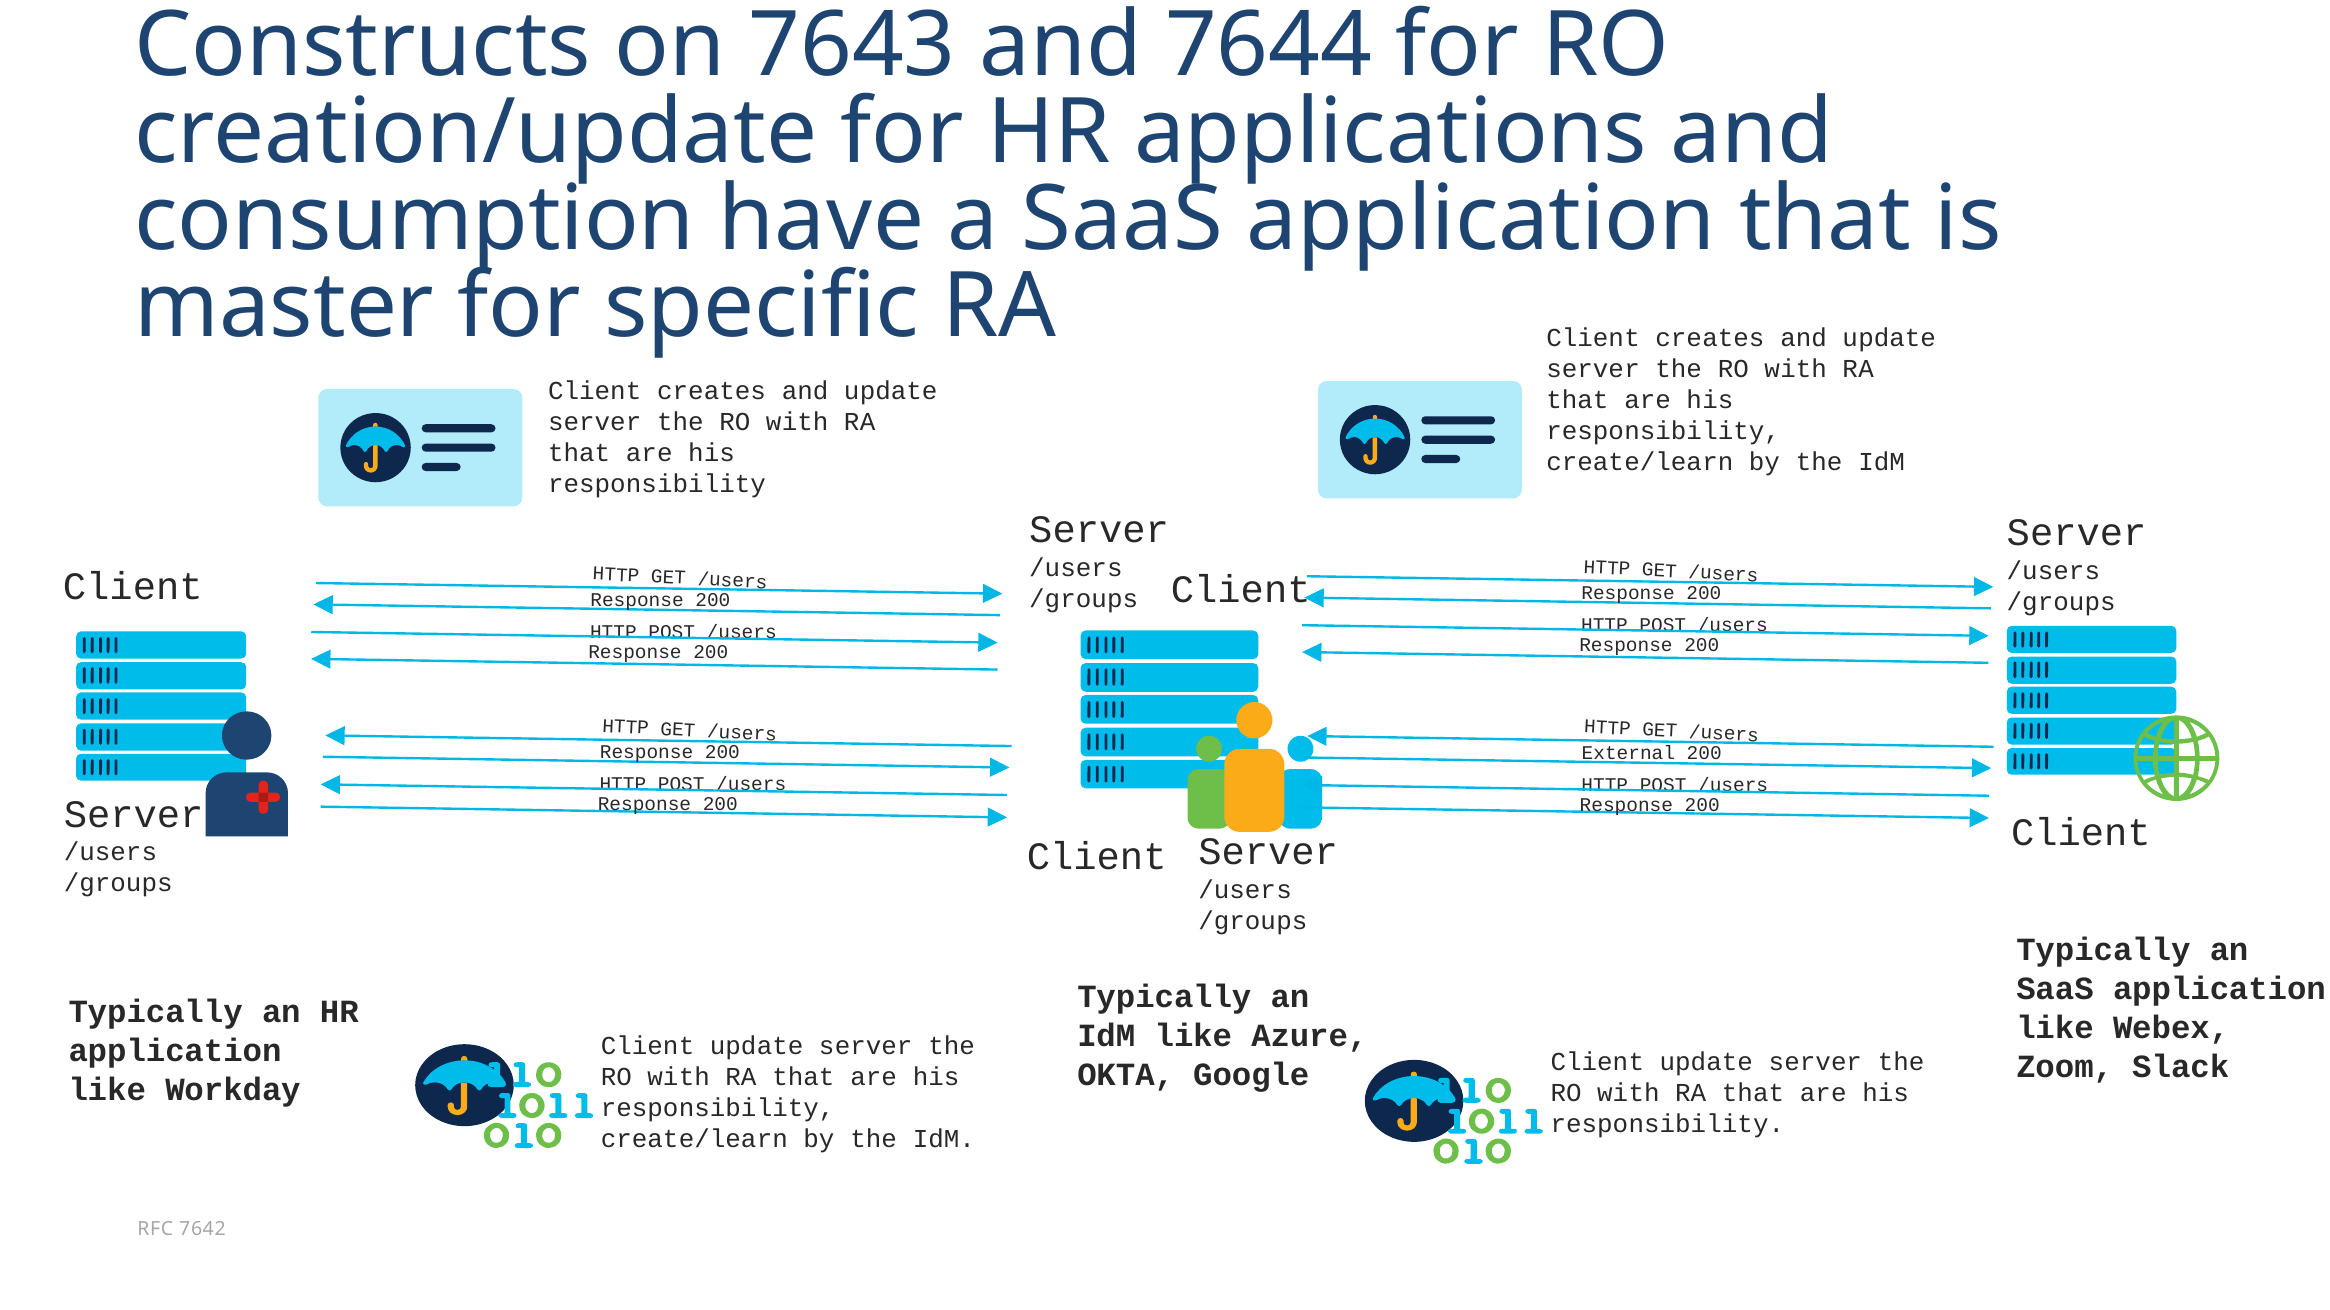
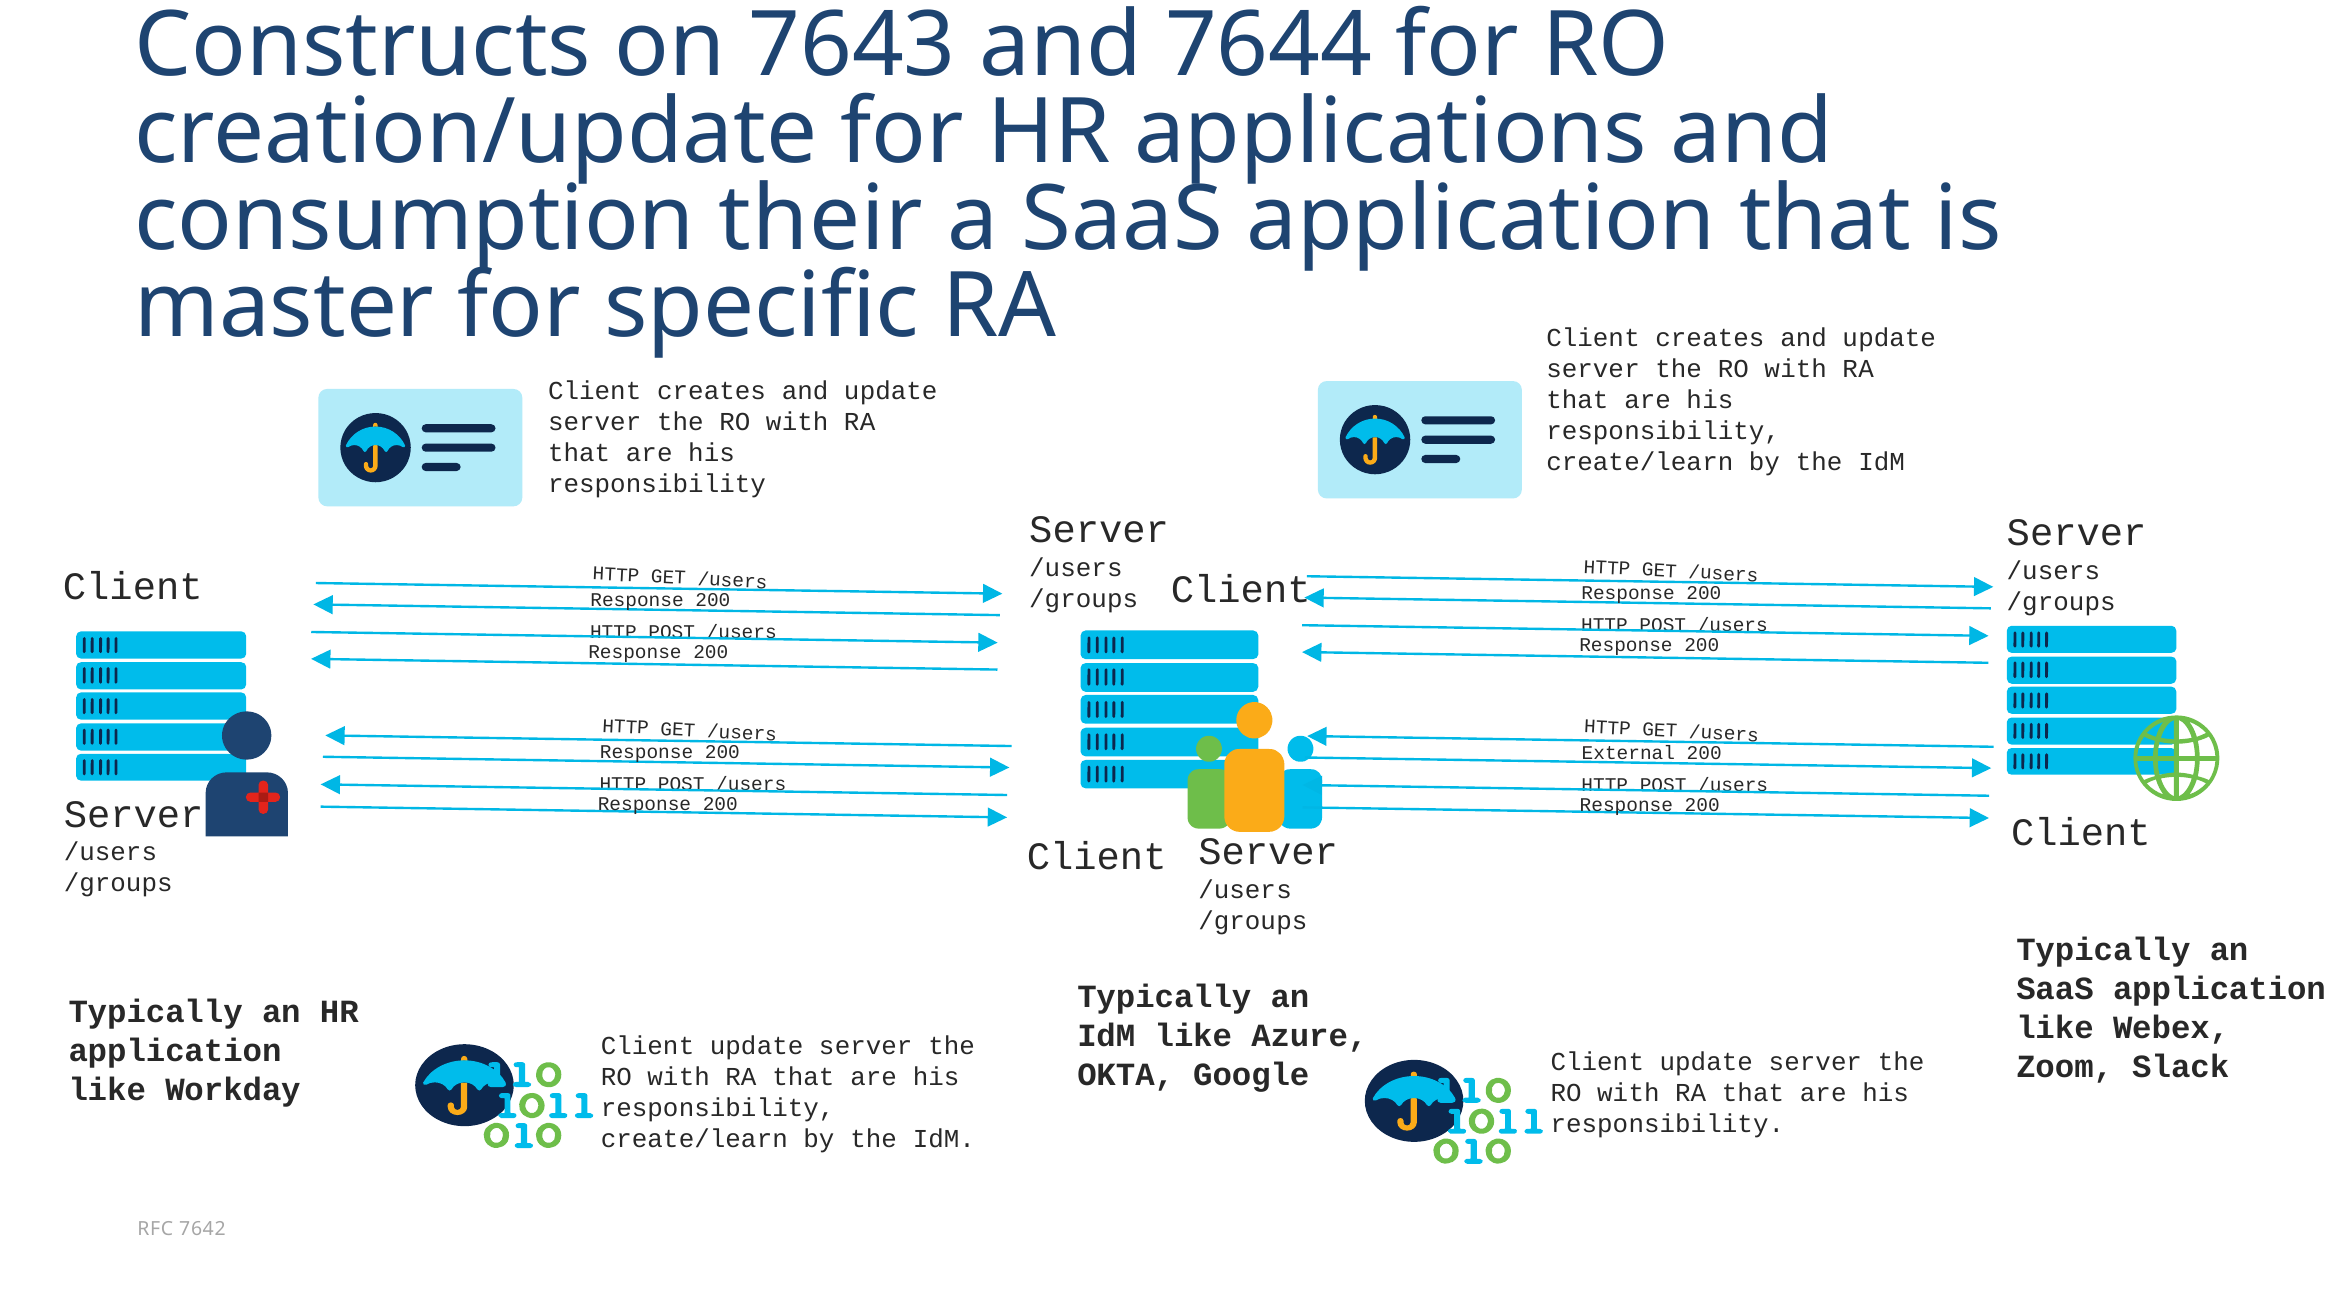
have: have -> their
